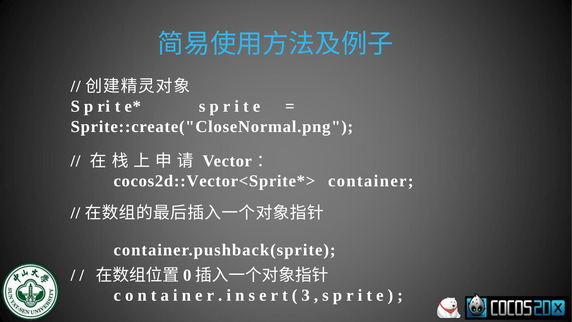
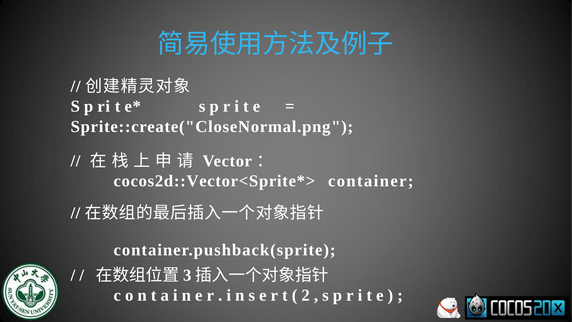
0: 0 -> 3
3: 3 -> 2
